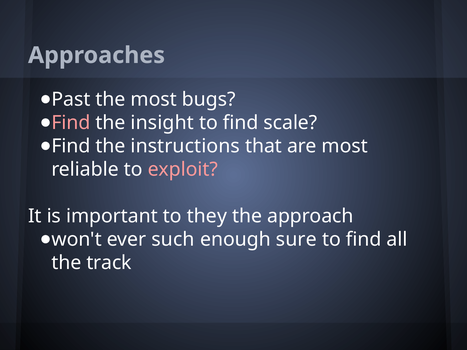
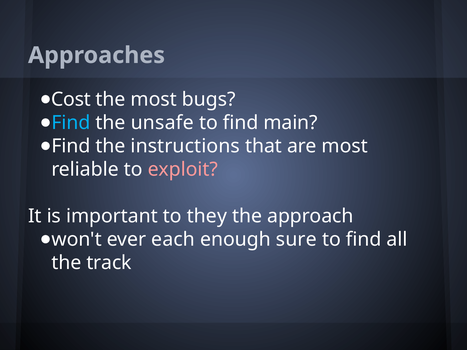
Past: Past -> Cost
Find at (71, 123) colour: pink -> light blue
insight: insight -> unsafe
scale: scale -> main
such: such -> each
